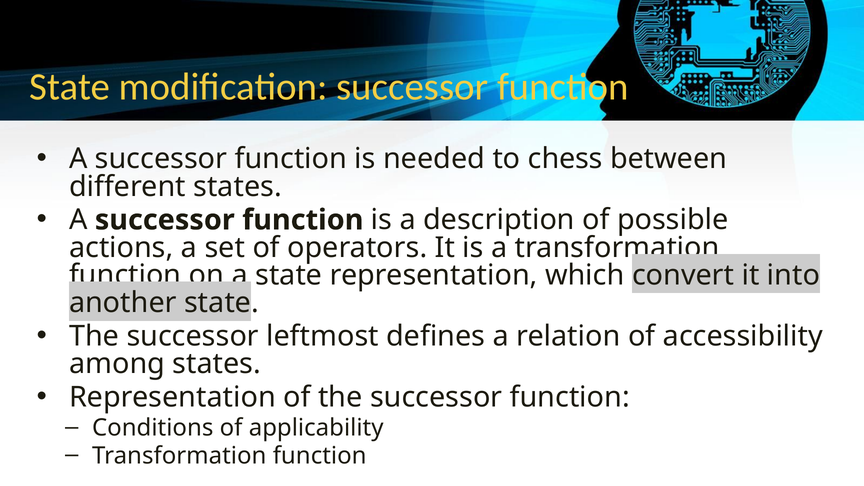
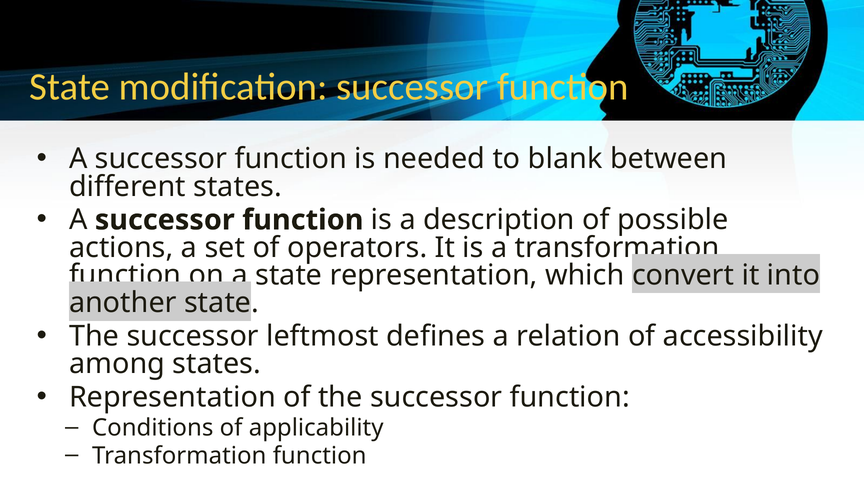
chess: chess -> blank
